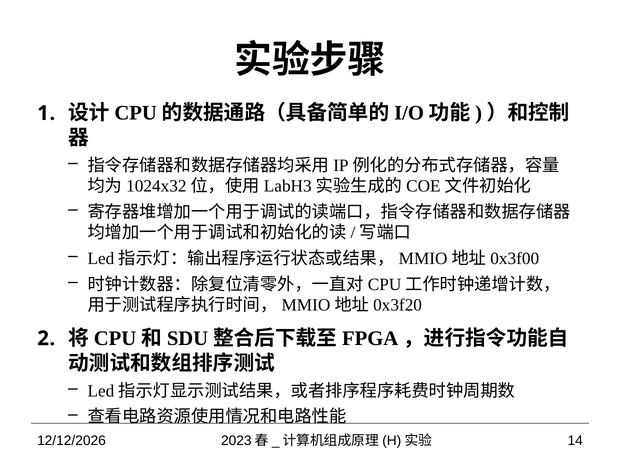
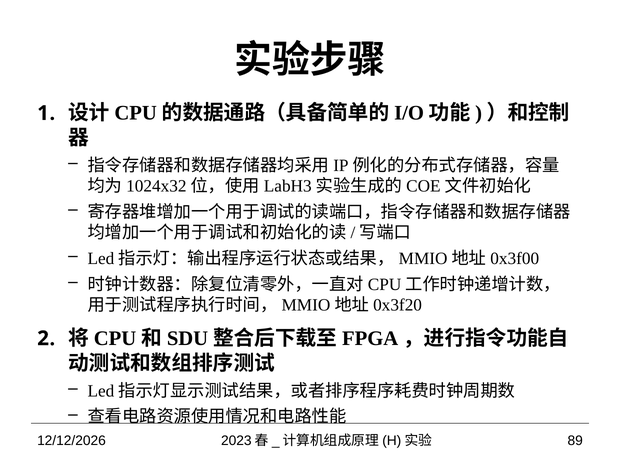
14: 14 -> 89
